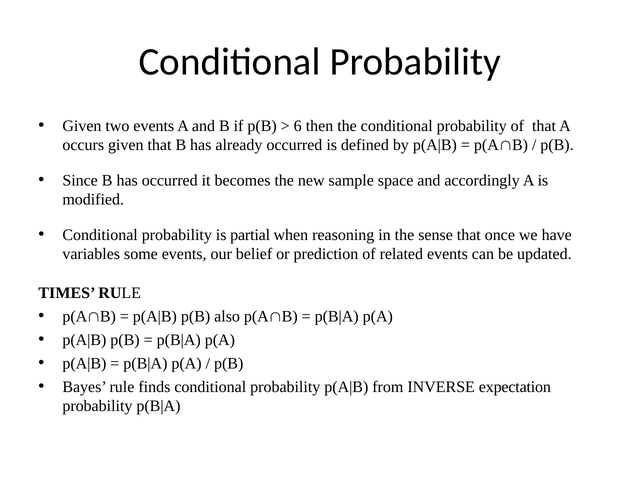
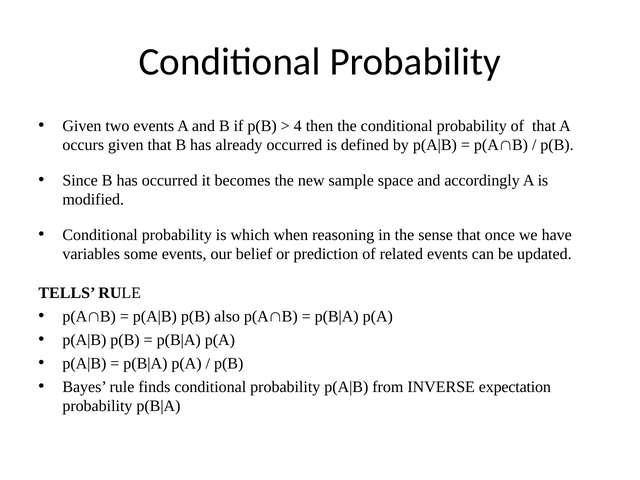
6: 6 -> 4
partial: partial -> which
TIMES: TIMES -> TELLS
